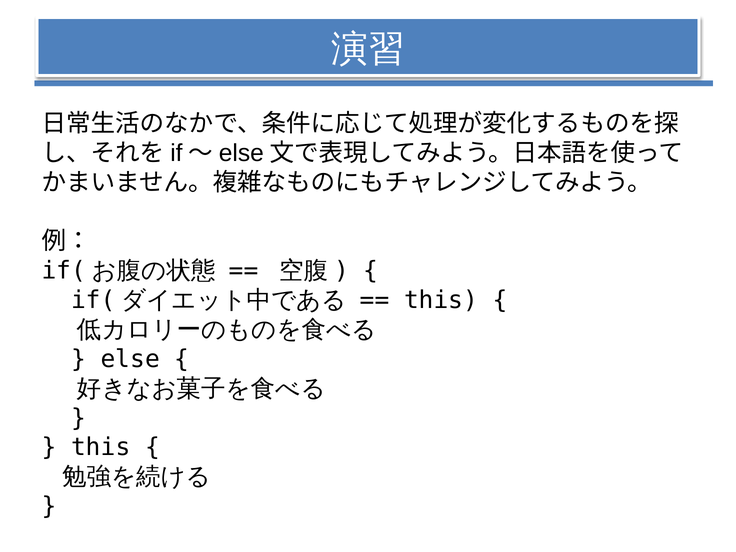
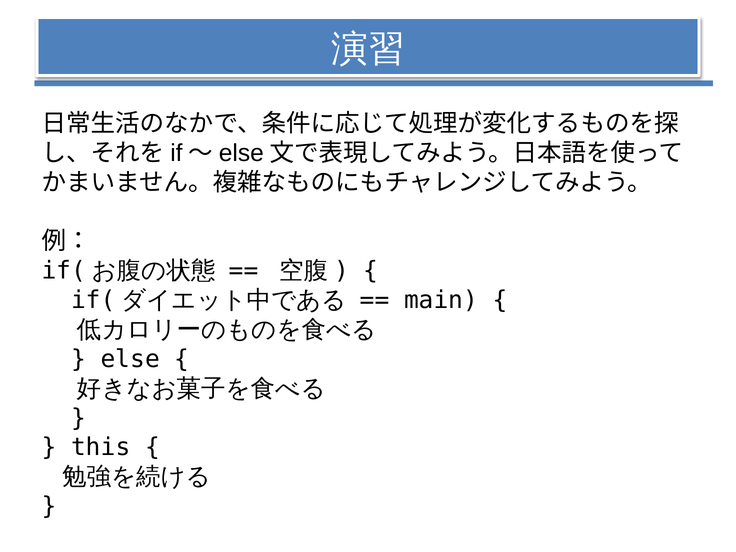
this at (441, 300): this -> main
